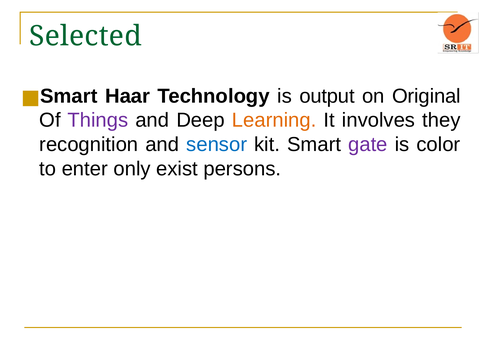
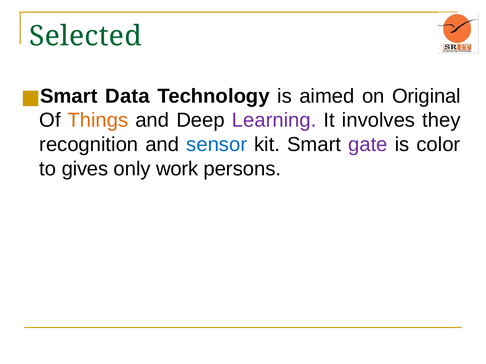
Haar: Haar -> Data
output: output -> aimed
Things colour: purple -> orange
Learning colour: orange -> purple
enter: enter -> gives
exist: exist -> work
